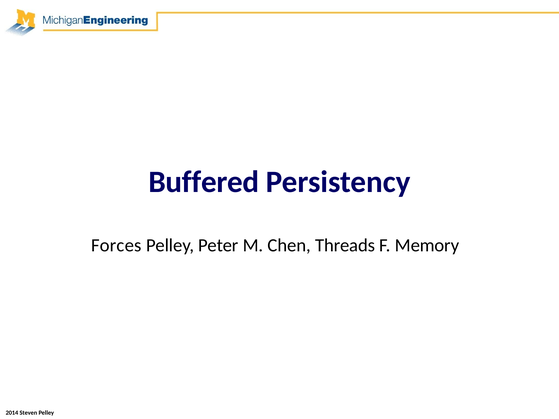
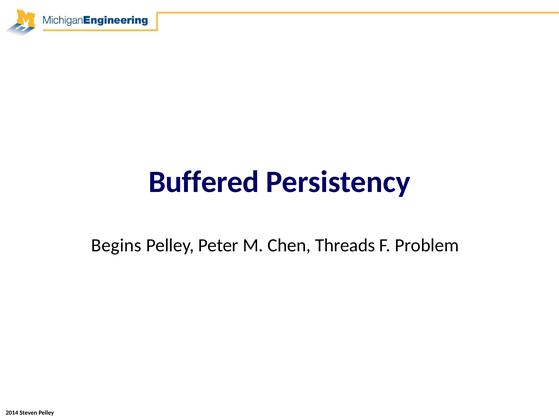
Forces: Forces -> Begins
Memory: Memory -> Problem
